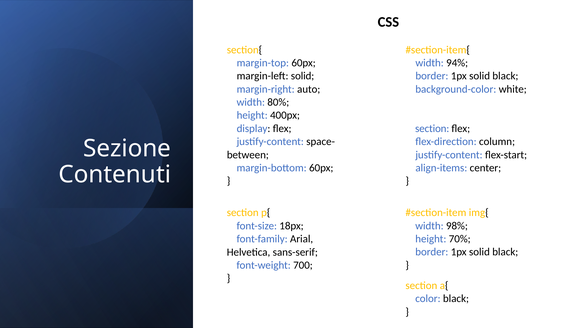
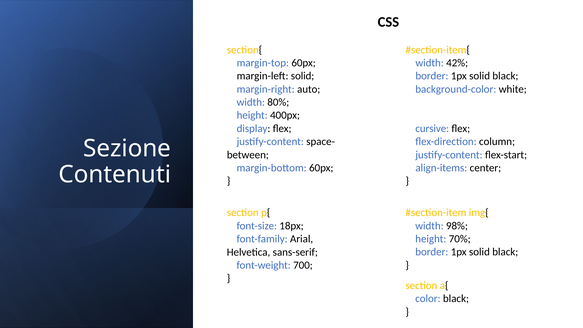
94%: 94% -> 42%
section at (432, 128): section -> cursive
